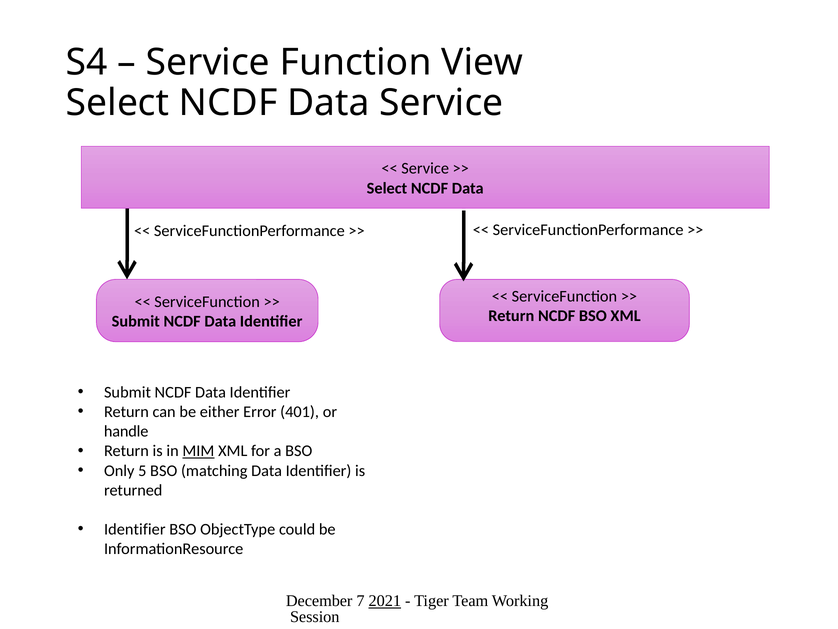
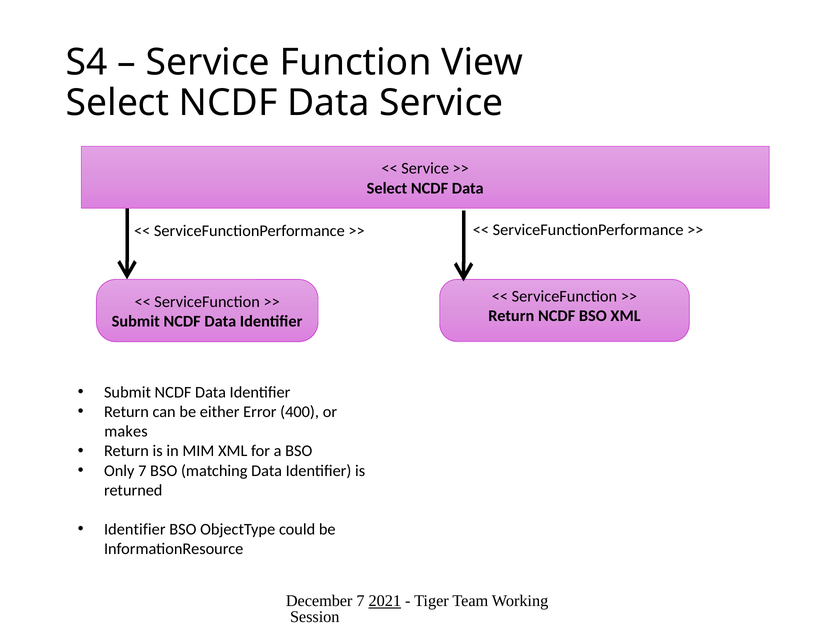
401: 401 -> 400
handle: handle -> makes
MIM underline: present -> none
Only 5: 5 -> 7
